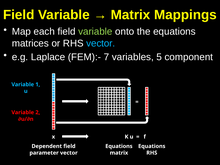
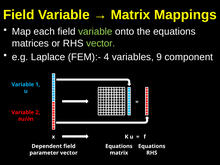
vector at (101, 43) colour: light blue -> light green
7: 7 -> 4
5: 5 -> 9
